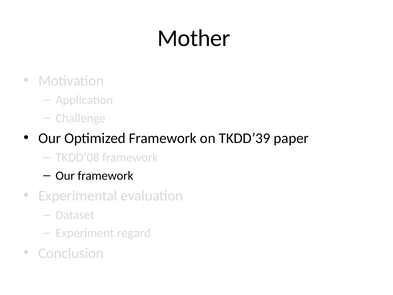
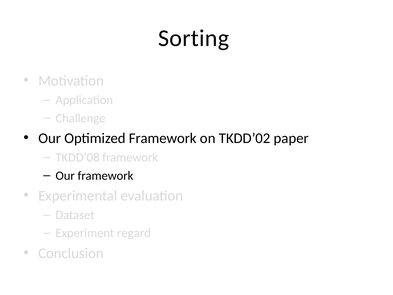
Mother: Mother -> Sorting
TKDD’39: TKDD’39 -> TKDD’02
